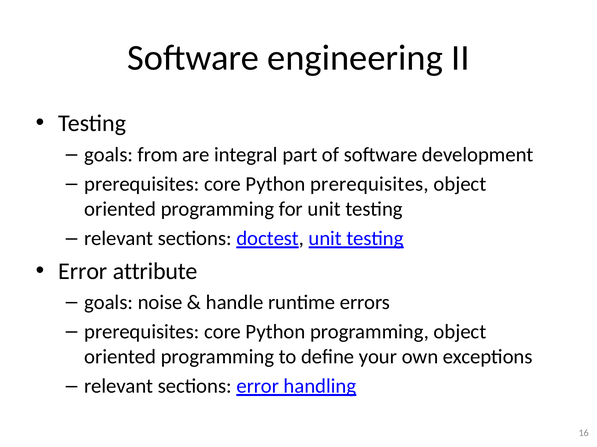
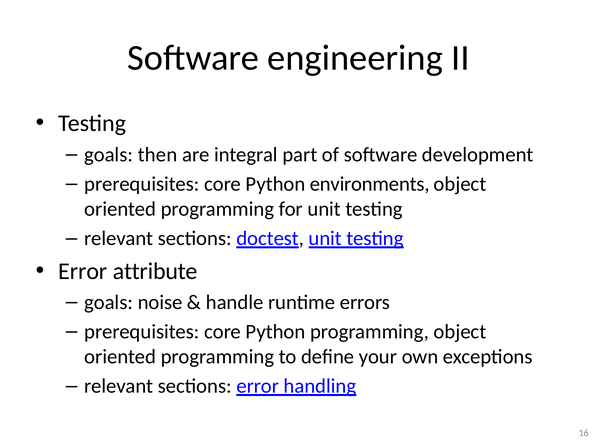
from: from -> then
Python prerequisites: prerequisites -> environments
